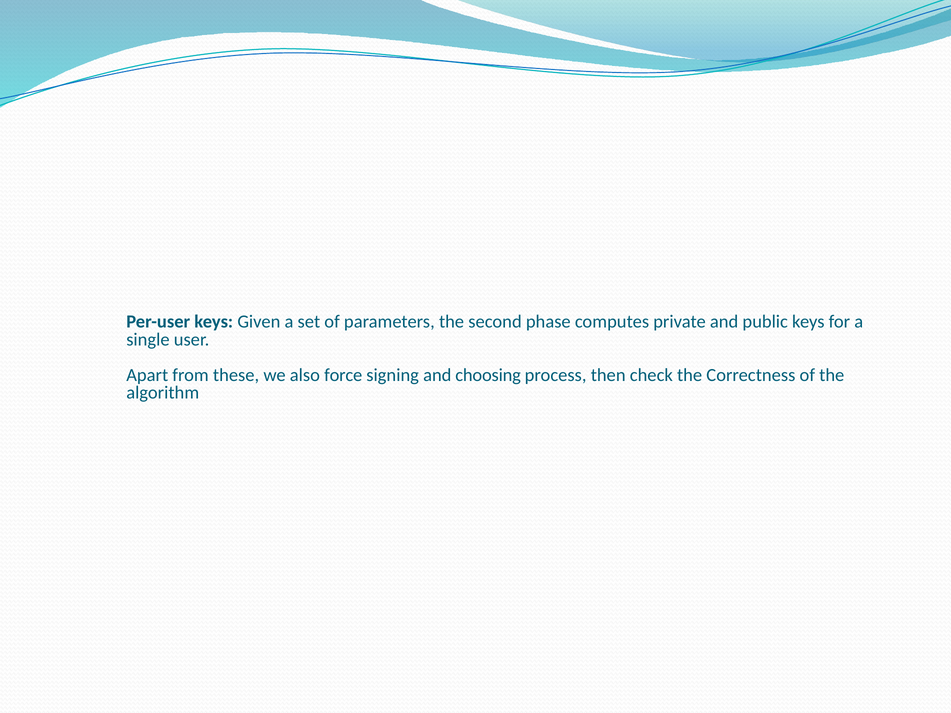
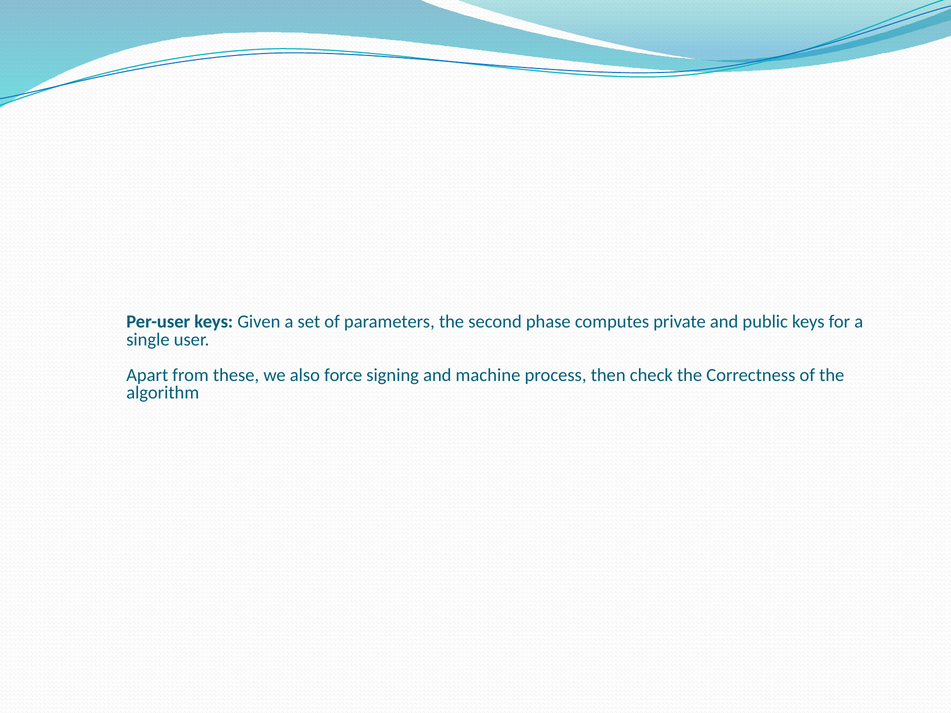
choosing: choosing -> machine
